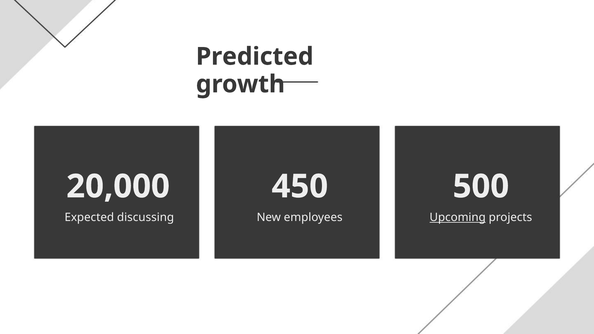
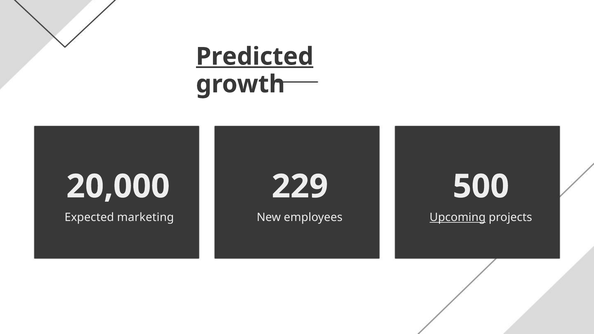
Predicted underline: none -> present
450: 450 -> 229
discussing: discussing -> marketing
